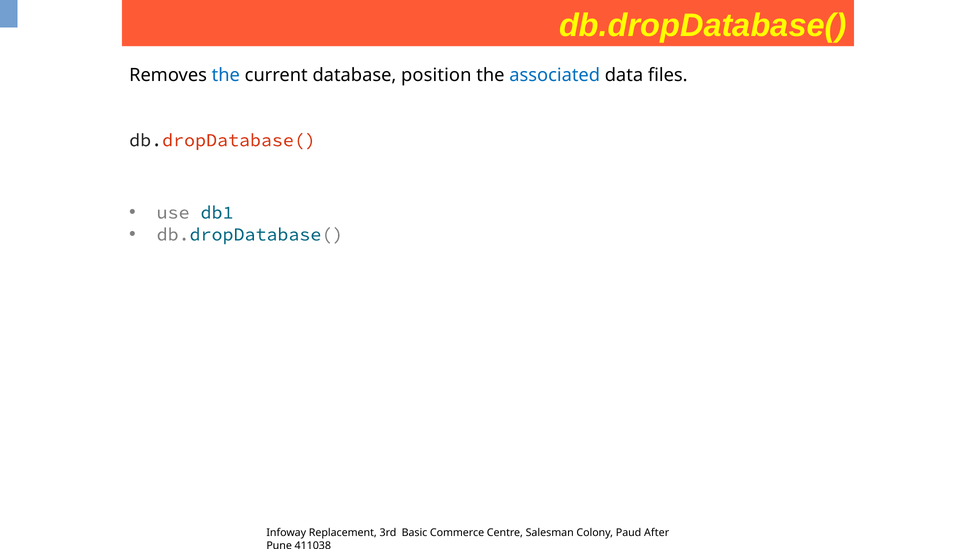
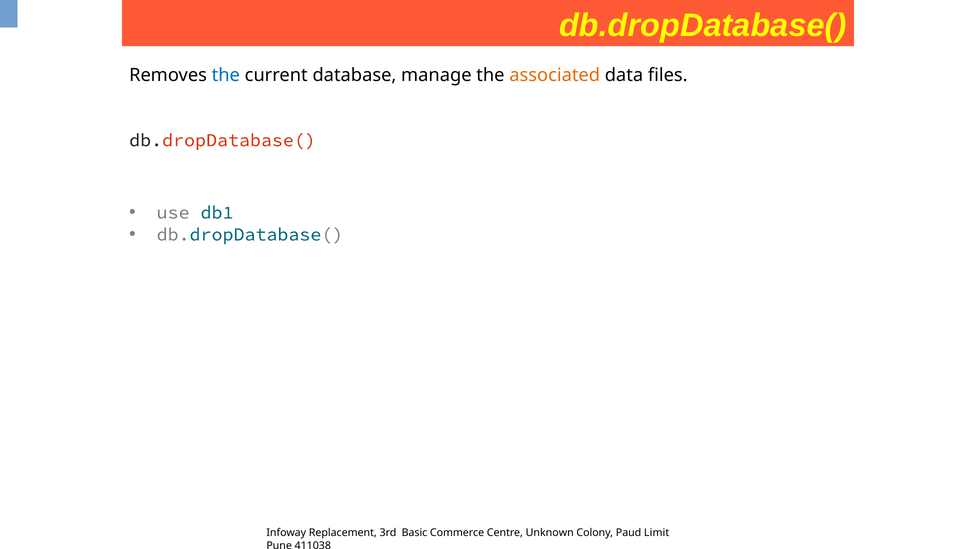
position: position -> manage
associated colour: blue -> orange
Salesman: Salesman -> Unknown
After: After -> Limit
